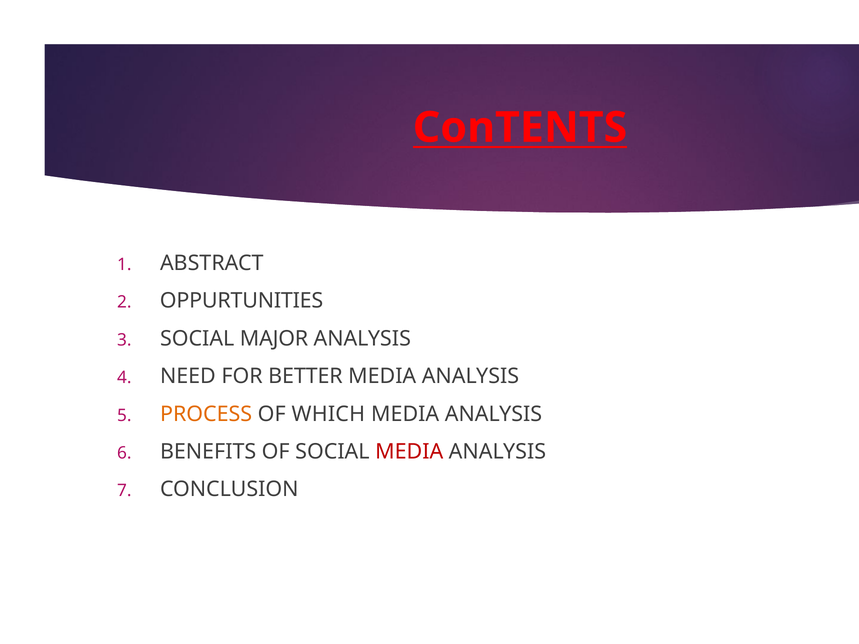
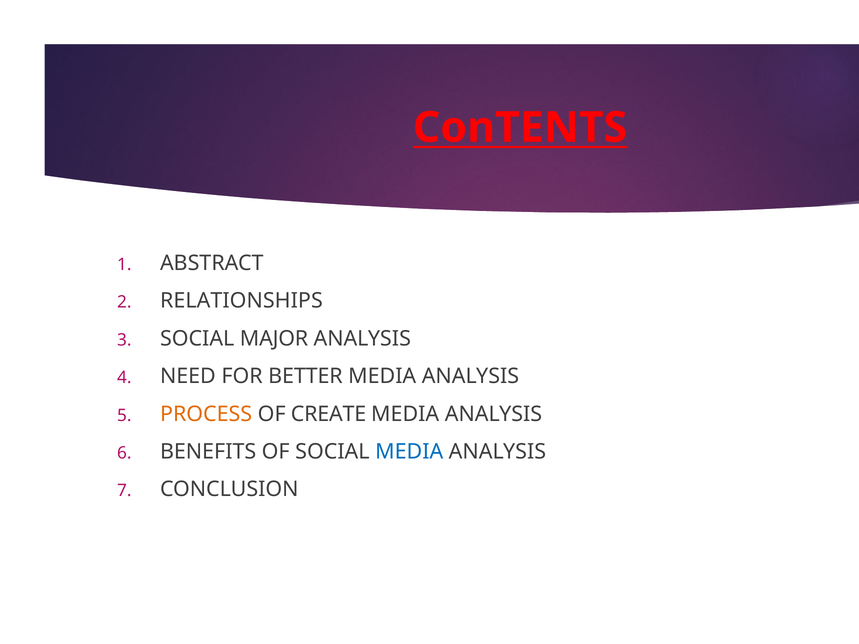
OPPURTUNITIES: OPPURTUNITIES -> RELATIONSHIPS
WHICH: WHICH -> CREATE
MEDIA at (409, 452) colour: red -> blue
